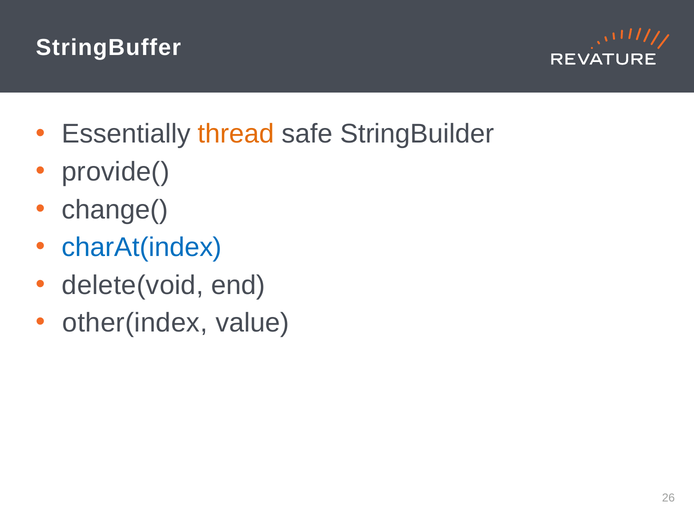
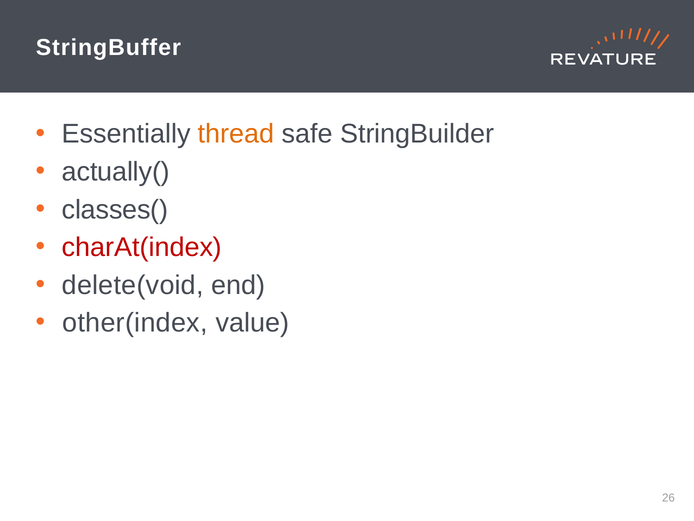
provide(: provide( -> actually(
change(: change( -> classes(
charAt(index colour: blue -> red
